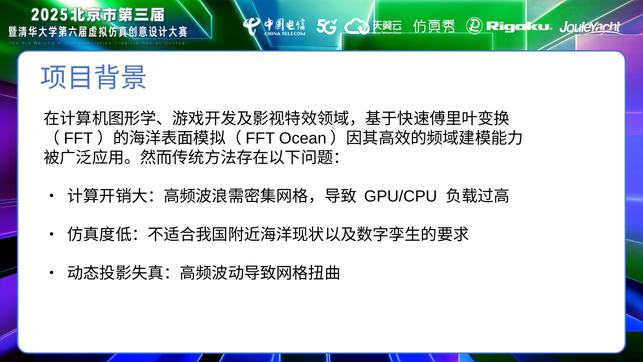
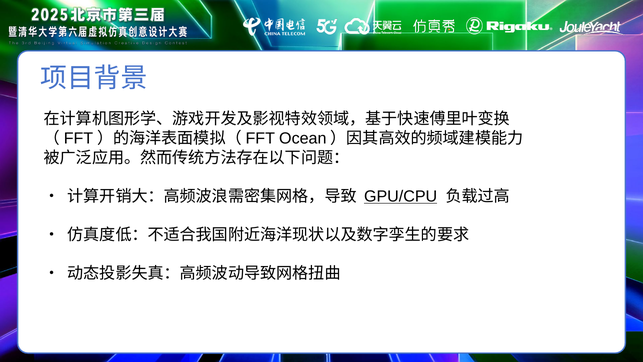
GPU/CPU underline: none -> present
